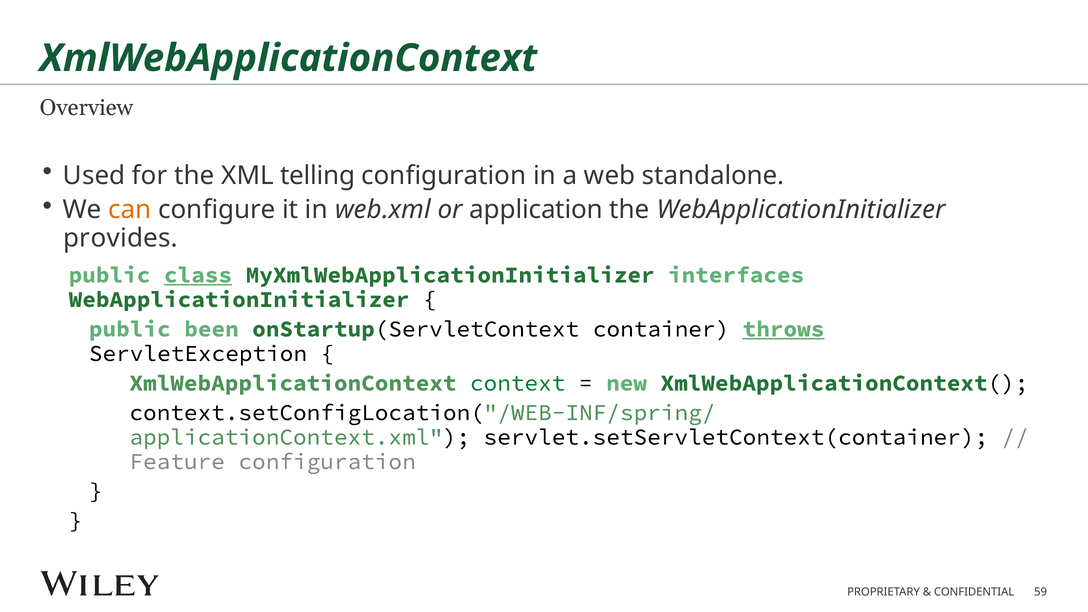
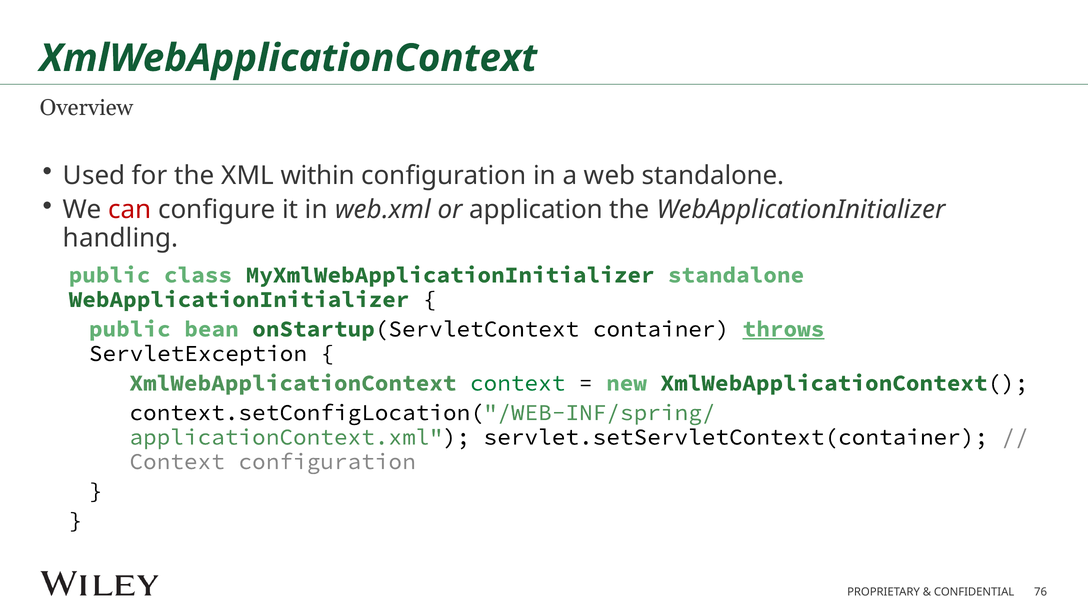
telling: telling -> within
can colour: orange -> red
provides: provides -> handling
class underline: present -> none
MyXmlWebApplicationInitializer interfaces: interfaces -> standalone
been: been -> bean
Feature at (177, 462): Feature -> Context
59: 59 -> 76
